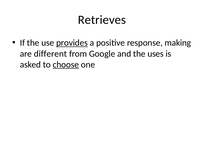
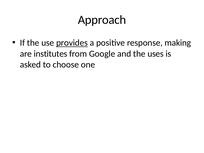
Retrieves: Retrieves -> Approach
different: different -> institutes
choose underline: present -> none
